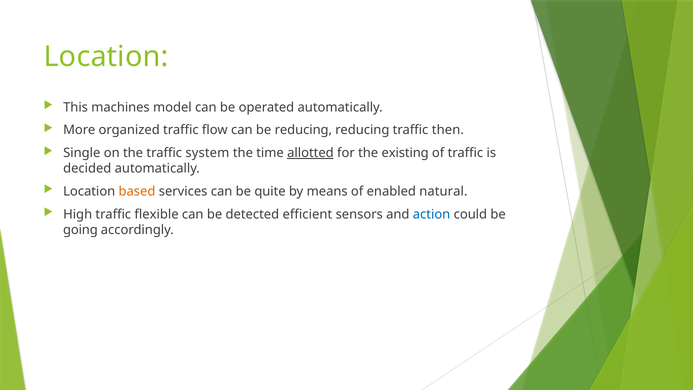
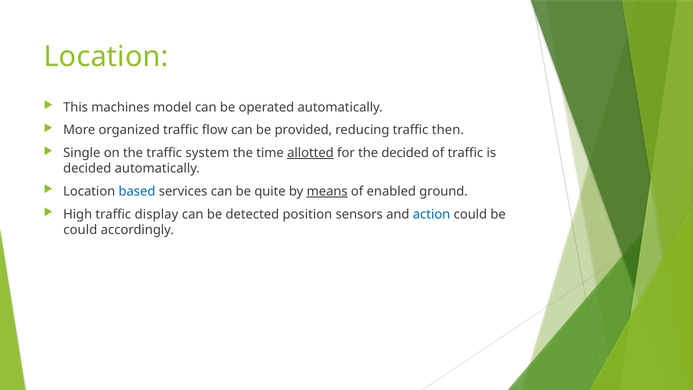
be reducing: reducing -> provided
the existing: existing -> decided
based colour: orange -> blue
means underline: none -> present
natural: natural -> ground
flexible: flexible -> display
efficient: efficient -> position
going at (80, 230): going -> could
